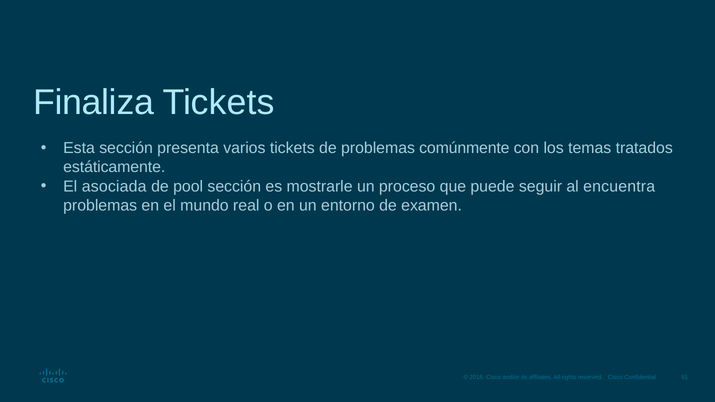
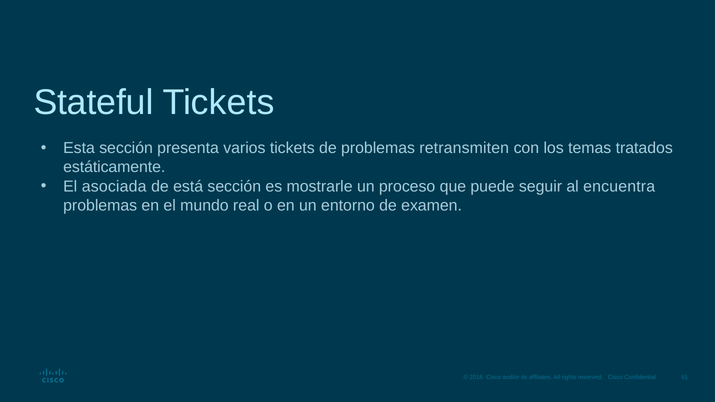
Finaliza: Finaliza -> Stateful
comúnmente: comúnmente -> retransmiten
pool: pool -> está
